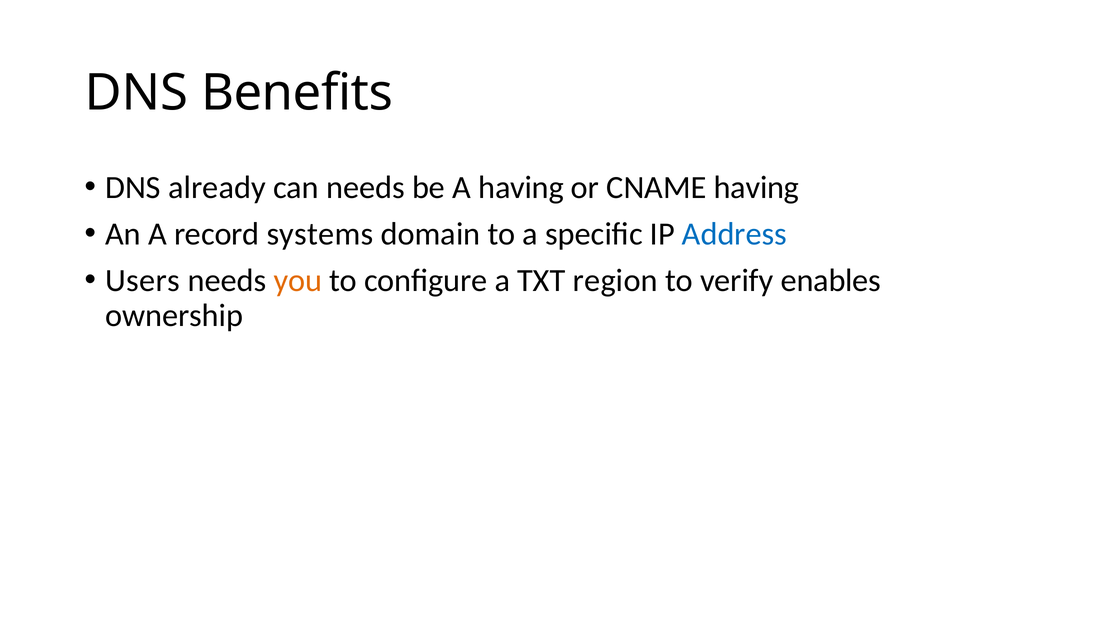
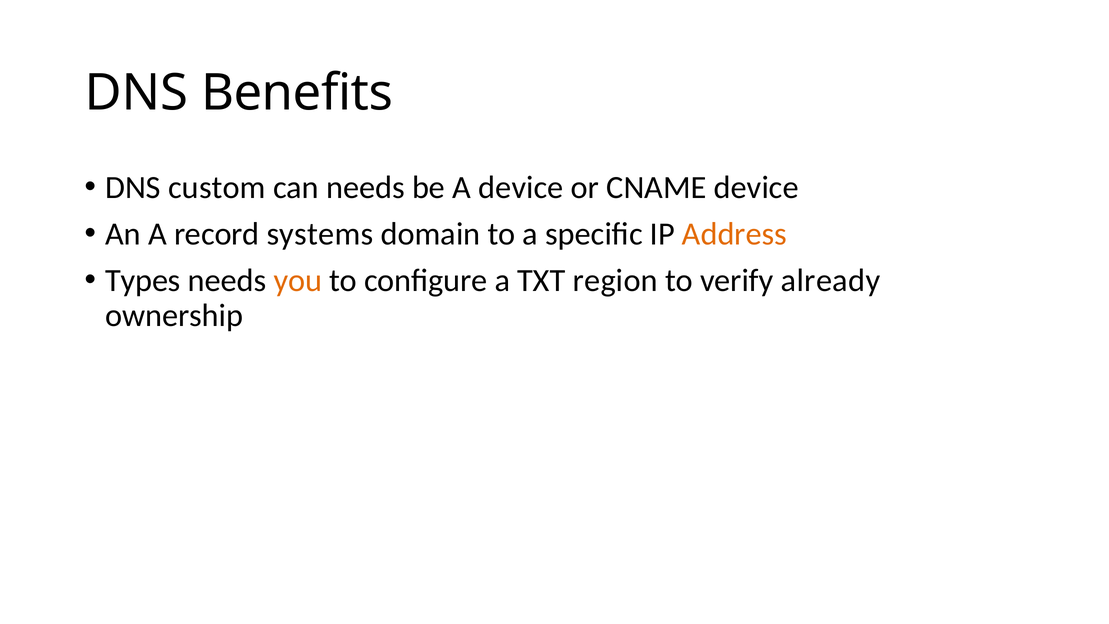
already: already -> custom
A having: having -> device
CNAME having: having -> device
Address colour: blue -> orange
Users: Users -> Types
enables: enables -> already
